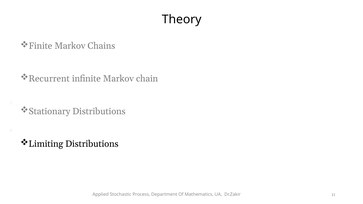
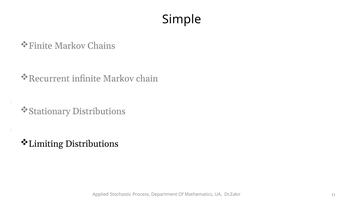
Theory: Theory -> Simple
